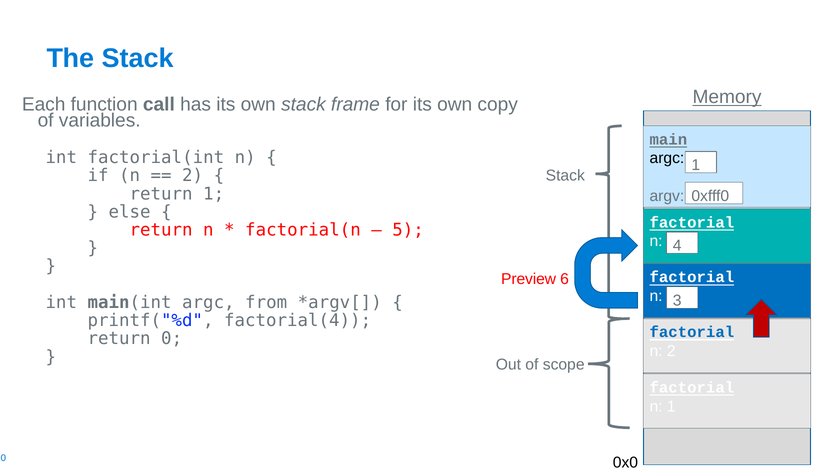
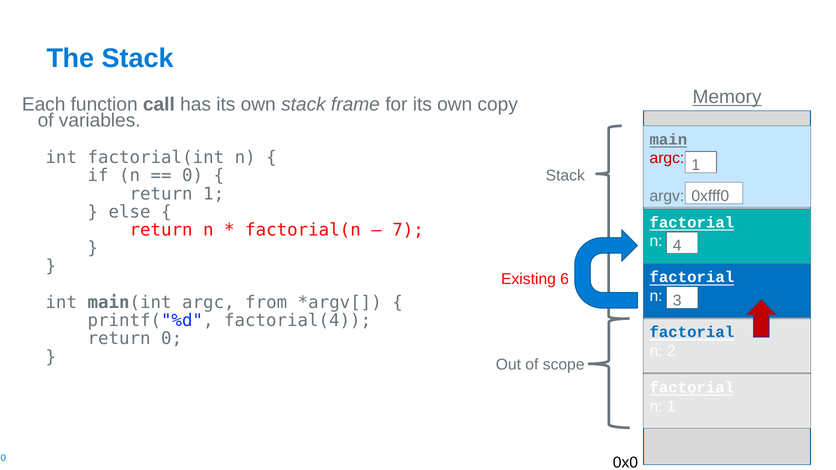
argc at (667, 158) colour: black -> red
2 at (193, 176): 2 -> 0
5: 5 -> 7
Preview: Preview -> Existing
